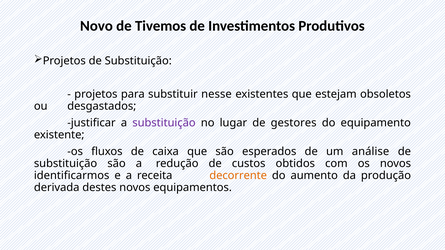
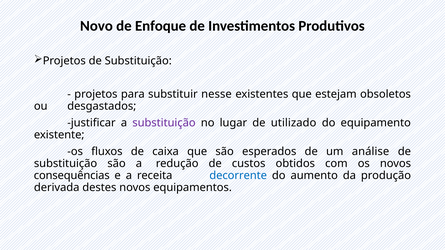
Tivemos: Tivemos -> Enfoque
gestores: gestores -> utilizado
identificarmos: identificarmos -> consequências
decorrente colour: orange -> blue
